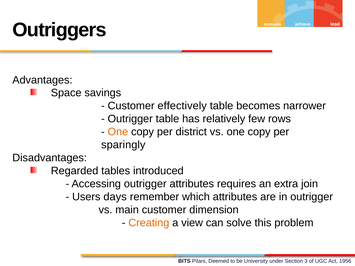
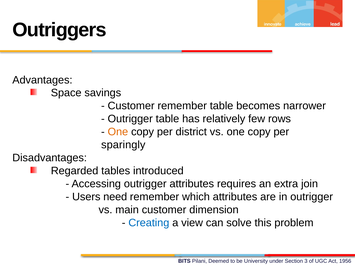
Customer effectively: effectively -> remember
days: days -> need
Creating colour: orange -> blue
